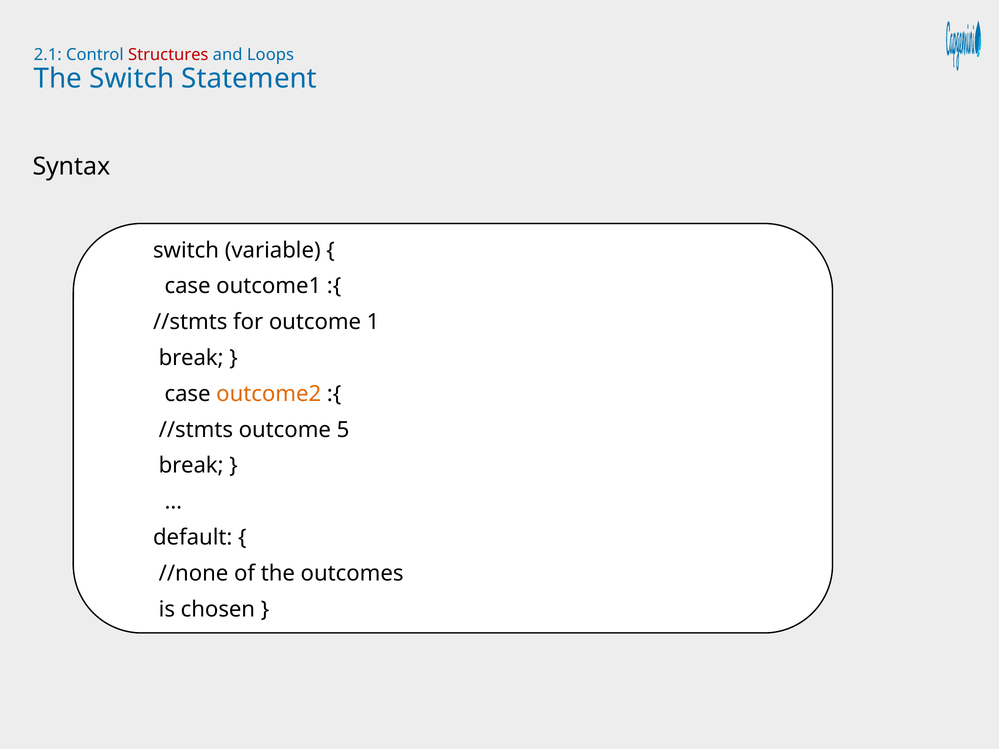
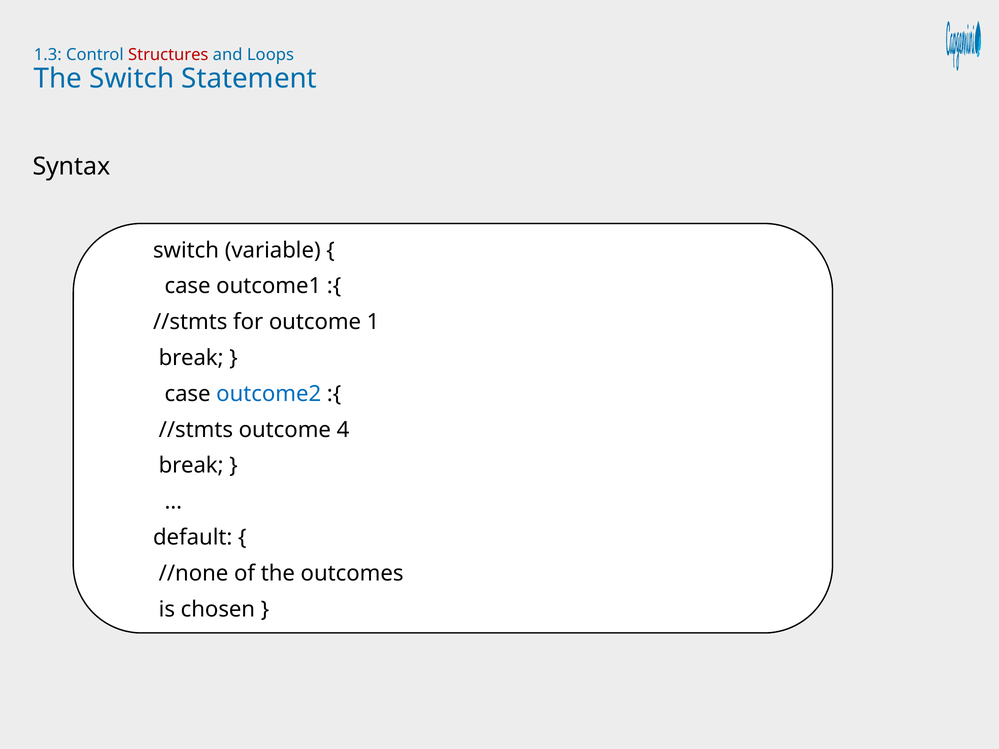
2.1: 2.1 -> 1.3
outcome2 colour: orange -> blue
5: 5 -> 4
